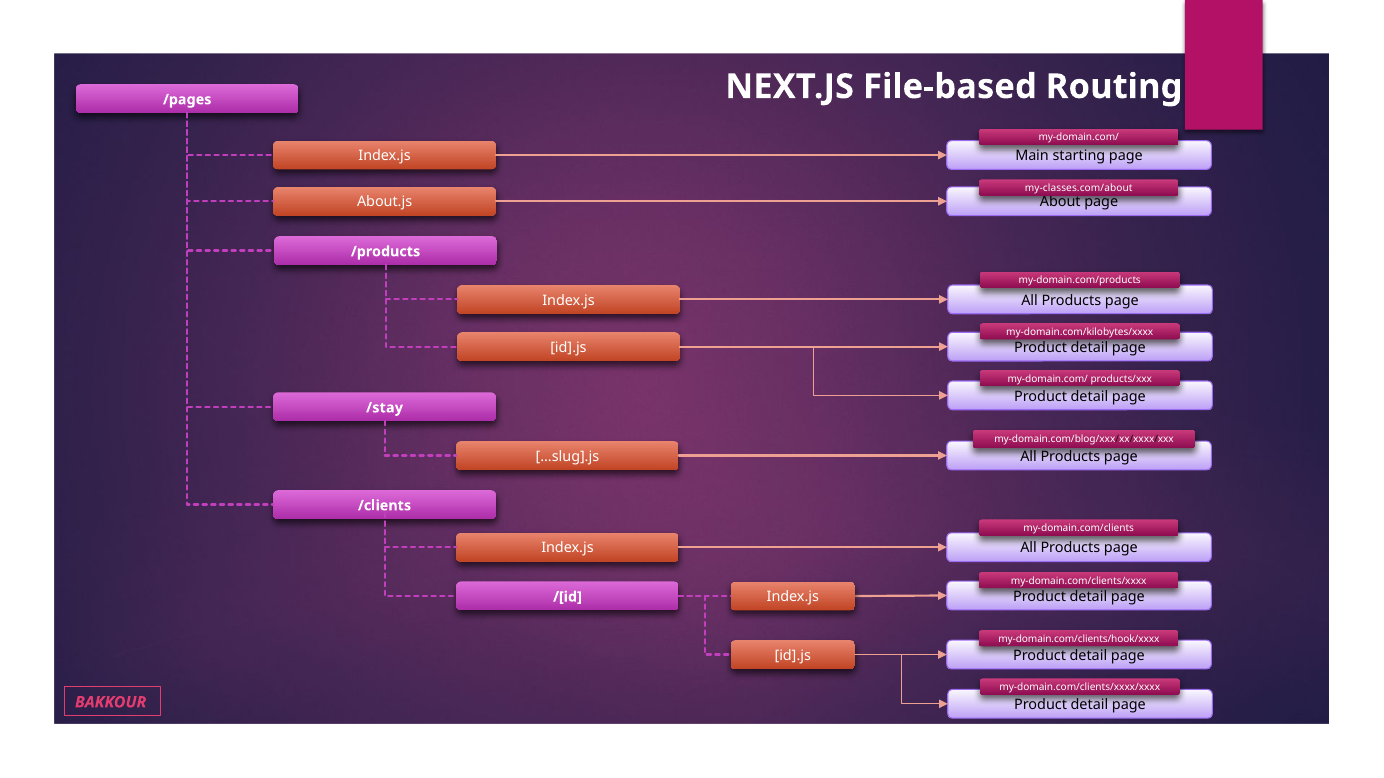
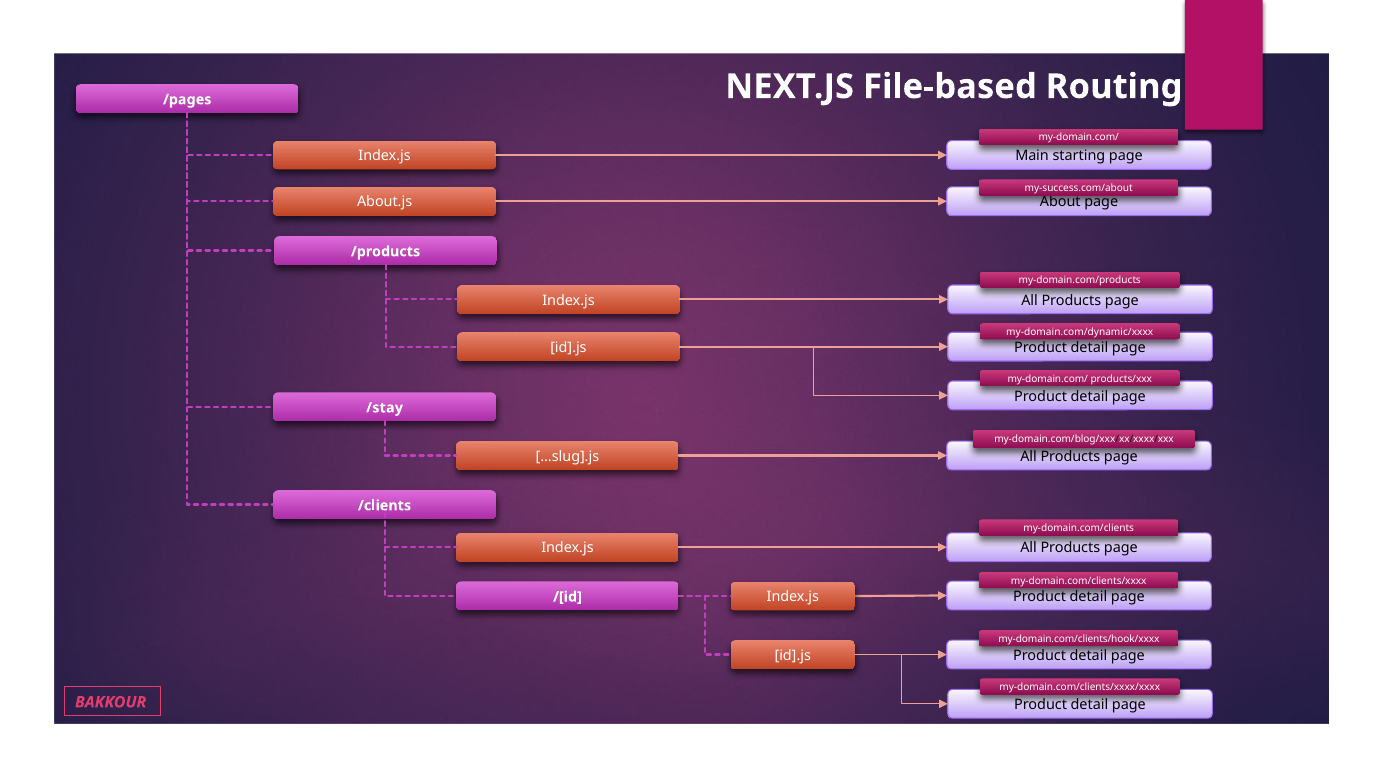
my-classes.com/about: my-classes.com/about -> my-success.com/about
my-domain.com/kilobytes/xxxx: my-domain.com/kilobytes/xxxx -> my-domain.com/dynamic/xxxx
